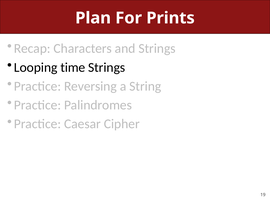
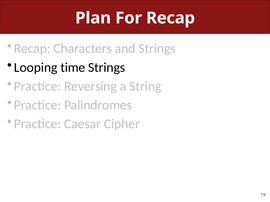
For Prints: Prints -> Recap
